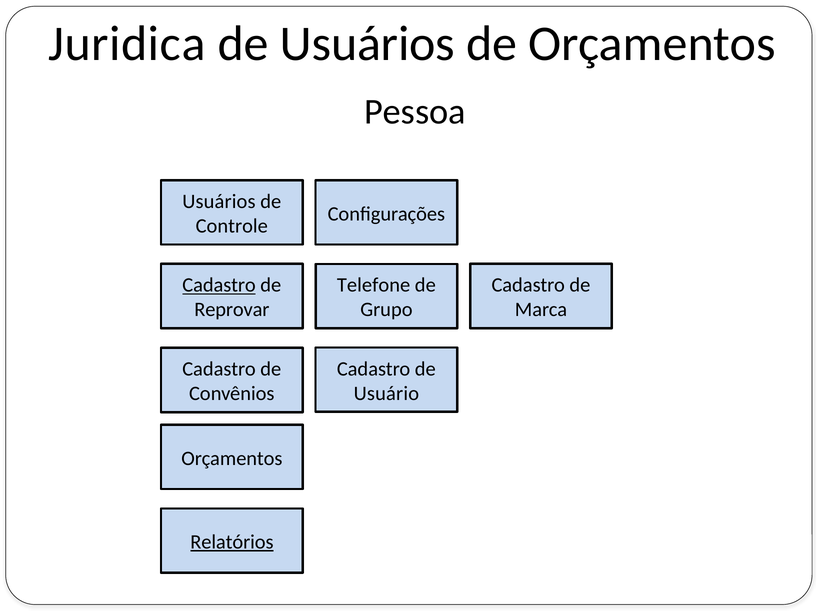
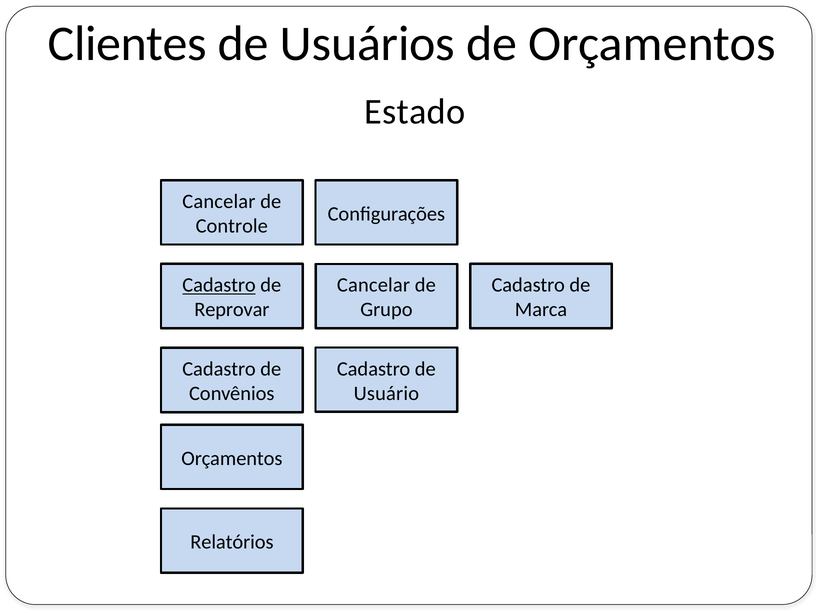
Juridica: Juridica -> Clientes
Pessoa: Pessoa -> Estado
Usuários at (219, 202): Usuários -> Cancelar
Telefone at (374, 285): Telefone -> Cancelar
Relatórios underline: present -> none
